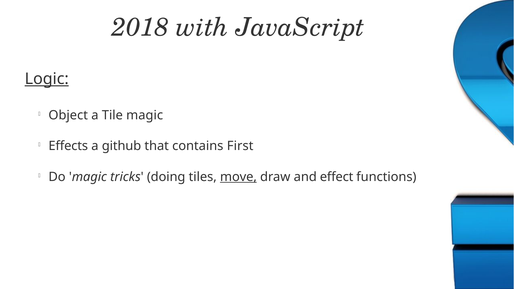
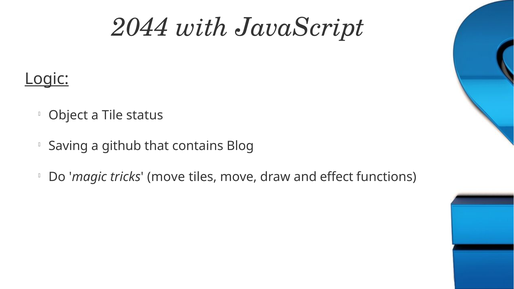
2018: 2018 -> 2044
Tile magic: magic -> status
Effects: Effects -> Saving
First: First -> Blog
tricks doing: doing -> move
move at (238, 177) underline: present -> none
